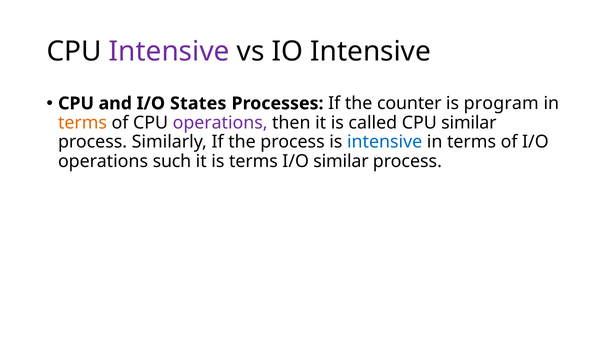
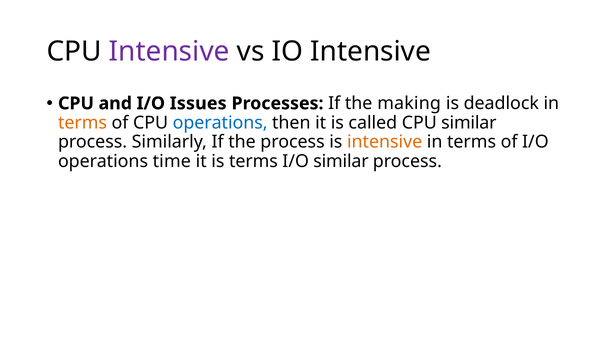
States: States -> Issues
counter: counter -> making
program: program -> deadlock
operations at (220, 123) colour: purple -> blue
intensive at (385, 142) colour: blue -> orange
such: such -> time
